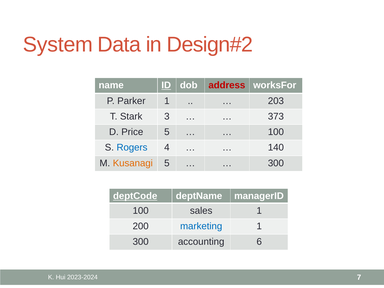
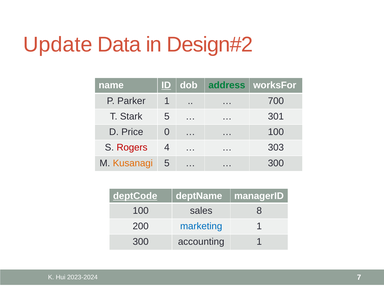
System: System -> Update
address colour: red -> green
203: 203 -> 700
Stark 3: 3 -> 5
373: 373 -> 301
Price 5: 5 -> 0
Rogers colour: blue -> red
140: 140 -> 303
sales 1: 1 -> 8
accounting 6: 6 -> 1
